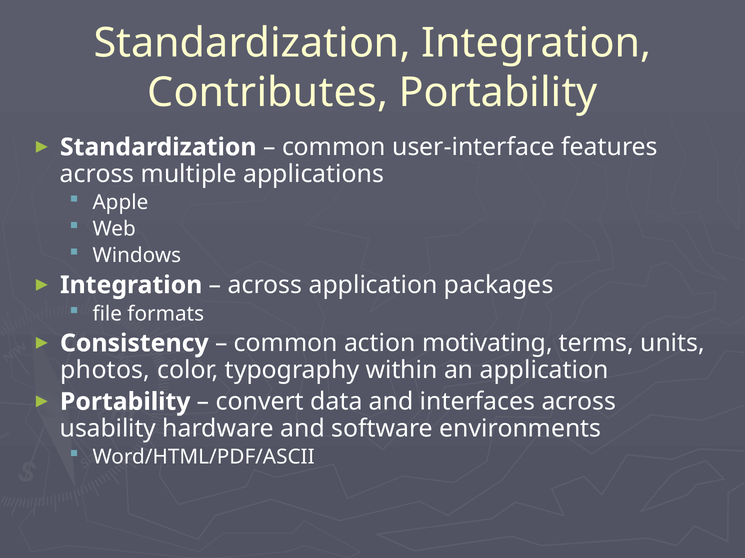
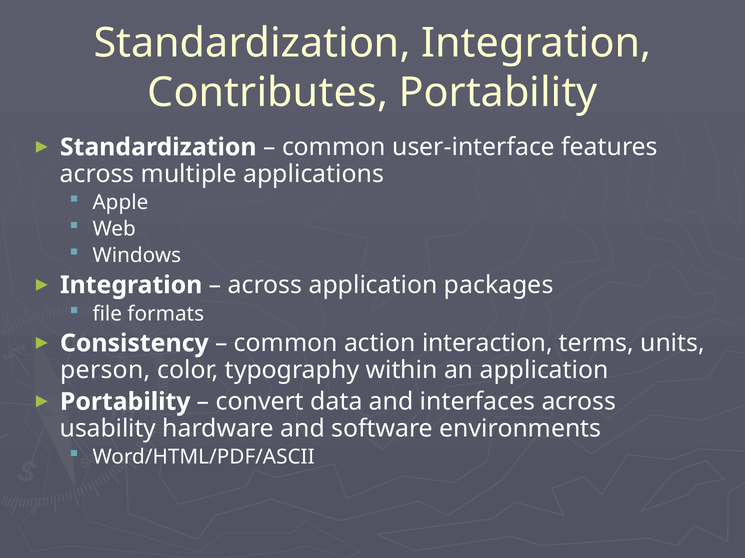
motivating: motivating -> interaction
photos: photos -> person
